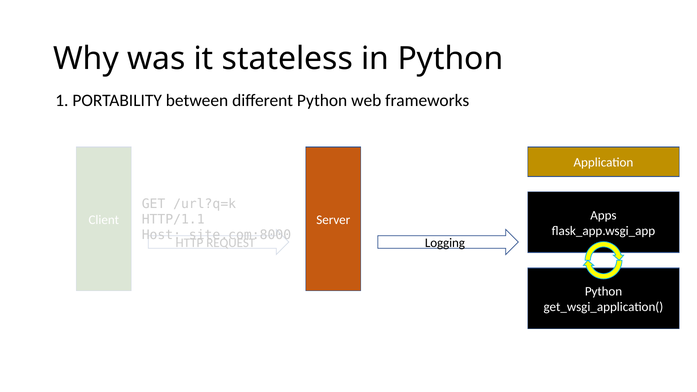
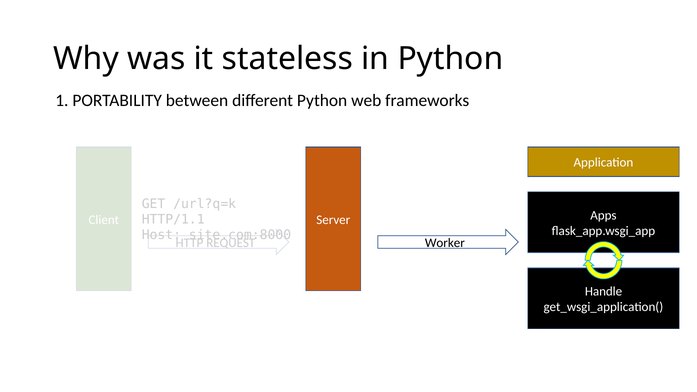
Logging: Logging -> Worker
Python at (604, 291): Python -> Handle
